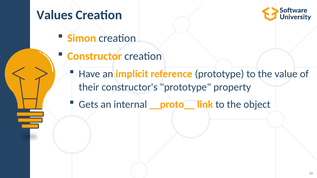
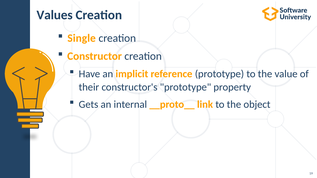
Simon: Simon -> Single
